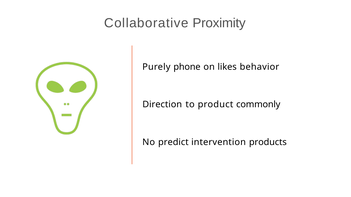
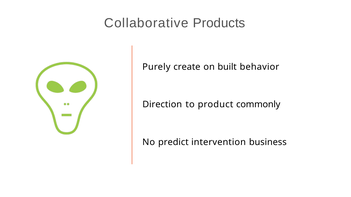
Proximity: Proximity -> Products
phone: phone -> create
likes: likes -> built
products: products -> business
